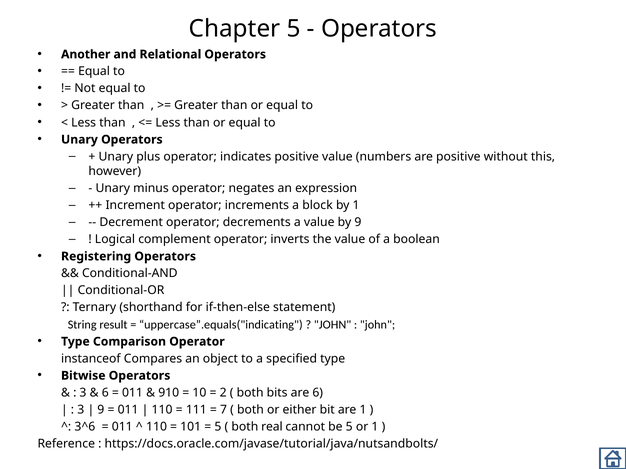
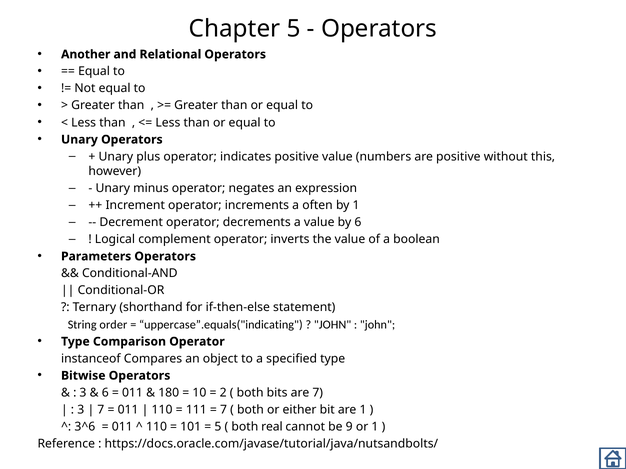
block: block -> often
by 9: 9 -> 6
Registering: Registering -> Parameters
result: result -> order
910: 910 -> 180
are 6: 6 -> 7
9 at (101, 410): 9 -> 7
be 5: 5 -> 9
